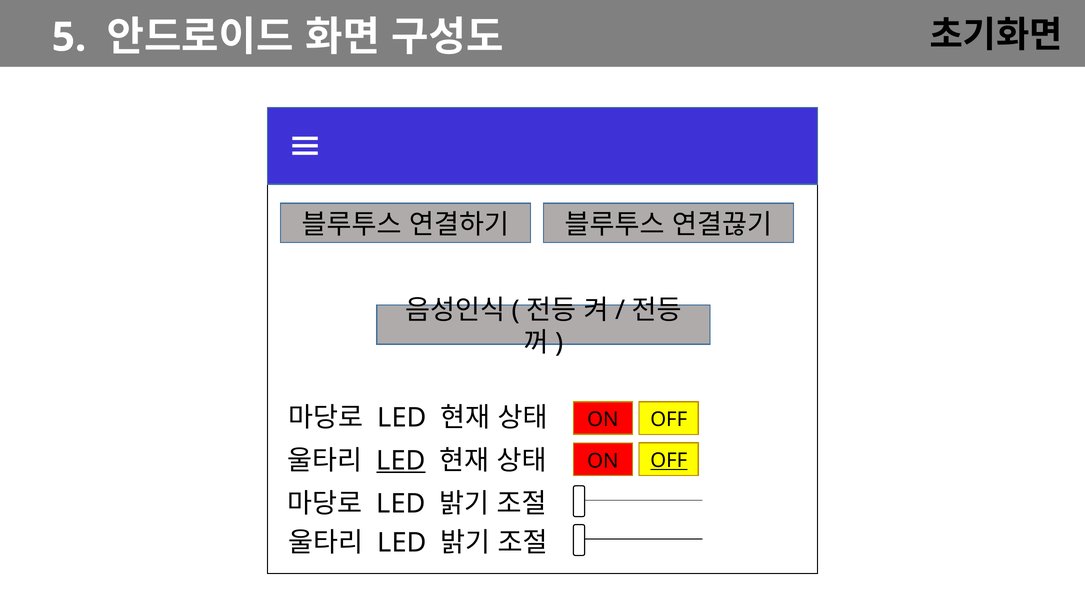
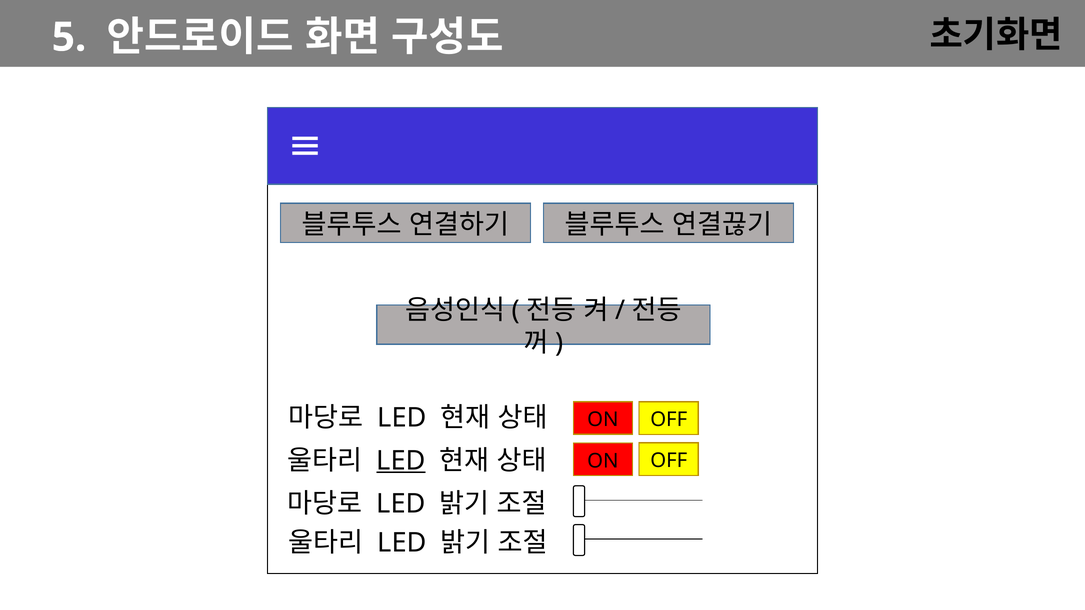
OFF at (669, 461) underline: present -> none
